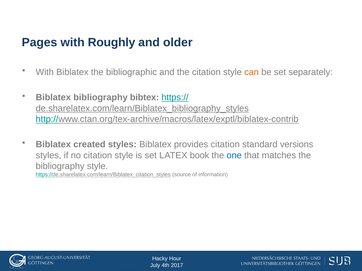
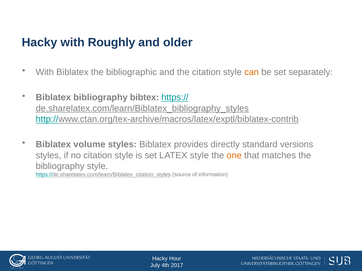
Pages at (39, 43): Pages -> Hacky
created: created -> volume
provides citation: citation -> directly
LATEX book: book -> style
one colour: blue -> orange
